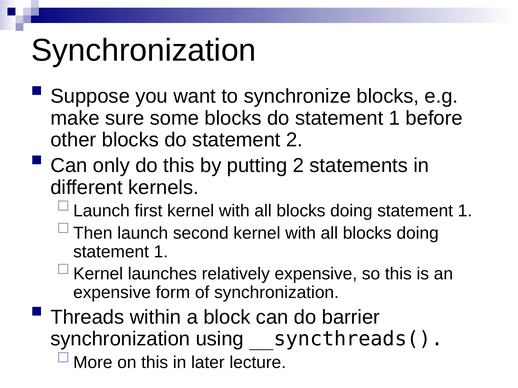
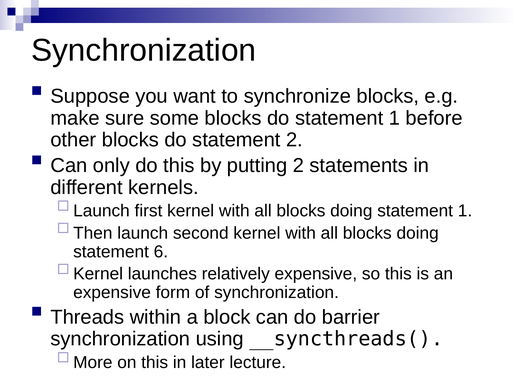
1 at (161, 252): 1 -> 6
